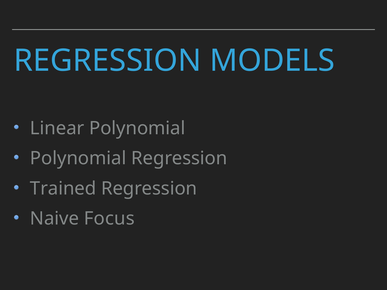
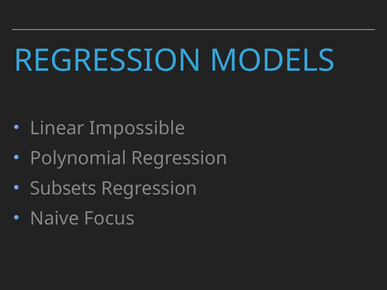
Linear Polynomial: Polynomial -> Impossible
Trained: Trained -> Subsets
